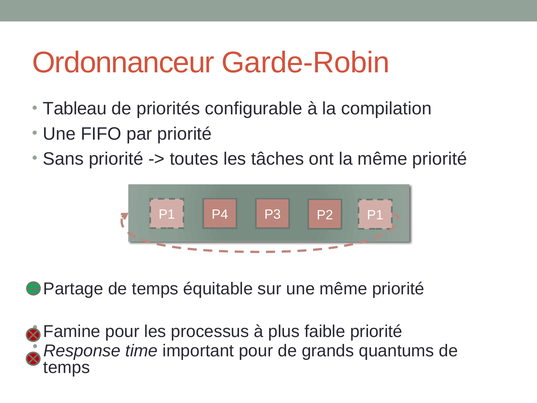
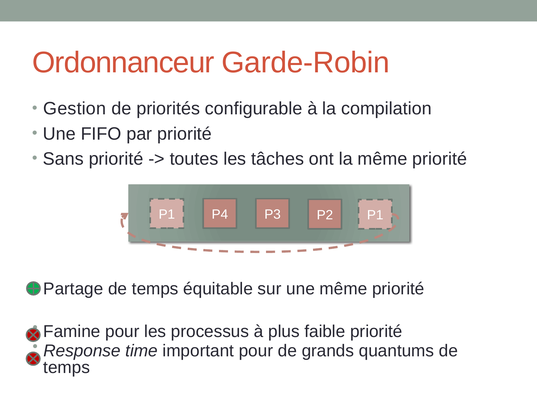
Tableau: Tableau -> Gestion
